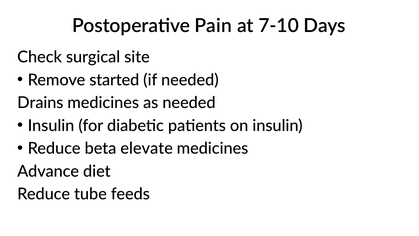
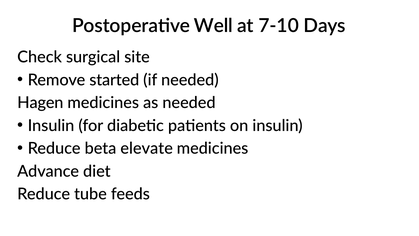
Pain: Pain -> Well
Drains: Drains -> Hagen
